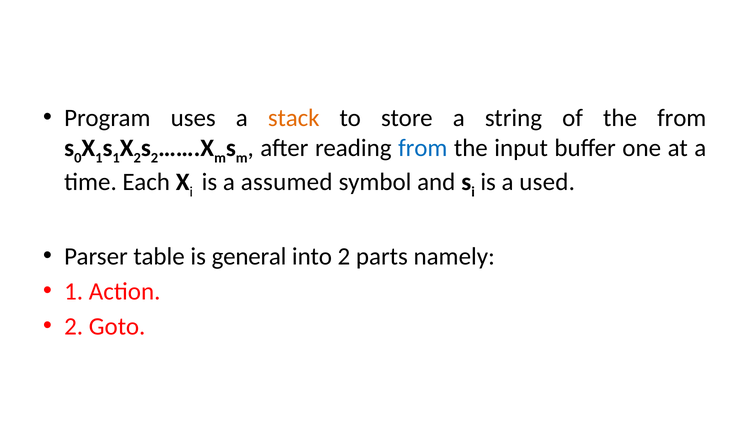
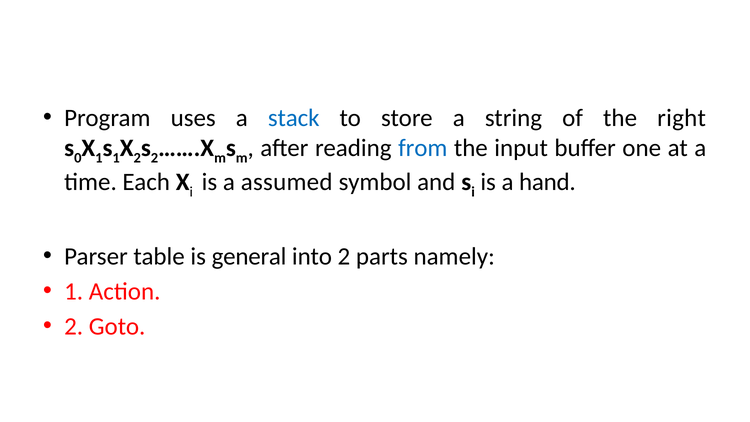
stack colour: orange -> blue
the from: from -> right
used: used -> hand
